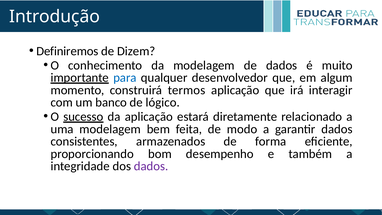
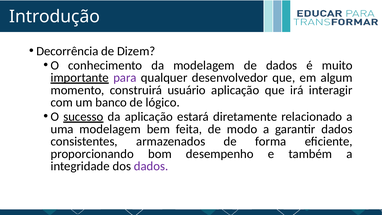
Definiremos: Definiremos -> Decorrência
para colour: blue -> purple
termos: termos -> usuário
